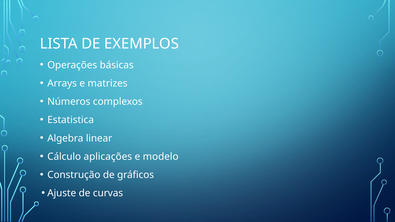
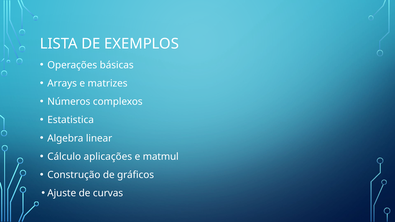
modelo: modelo -> matmul
